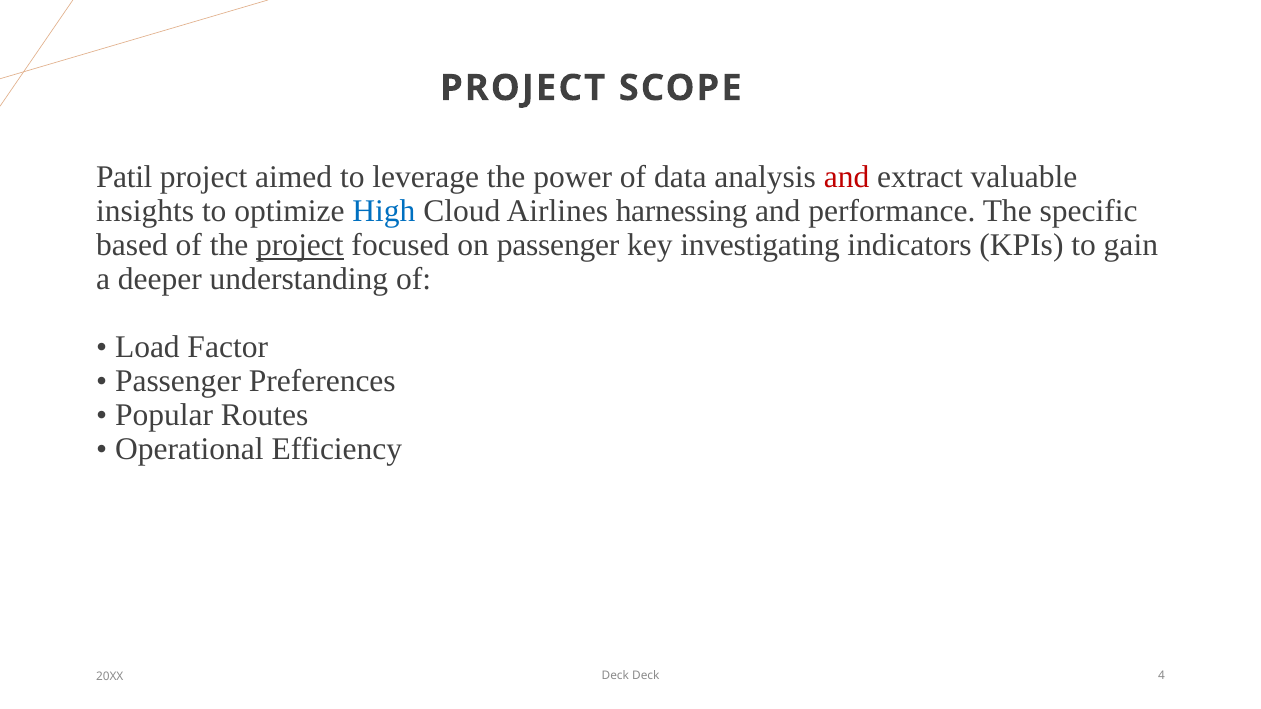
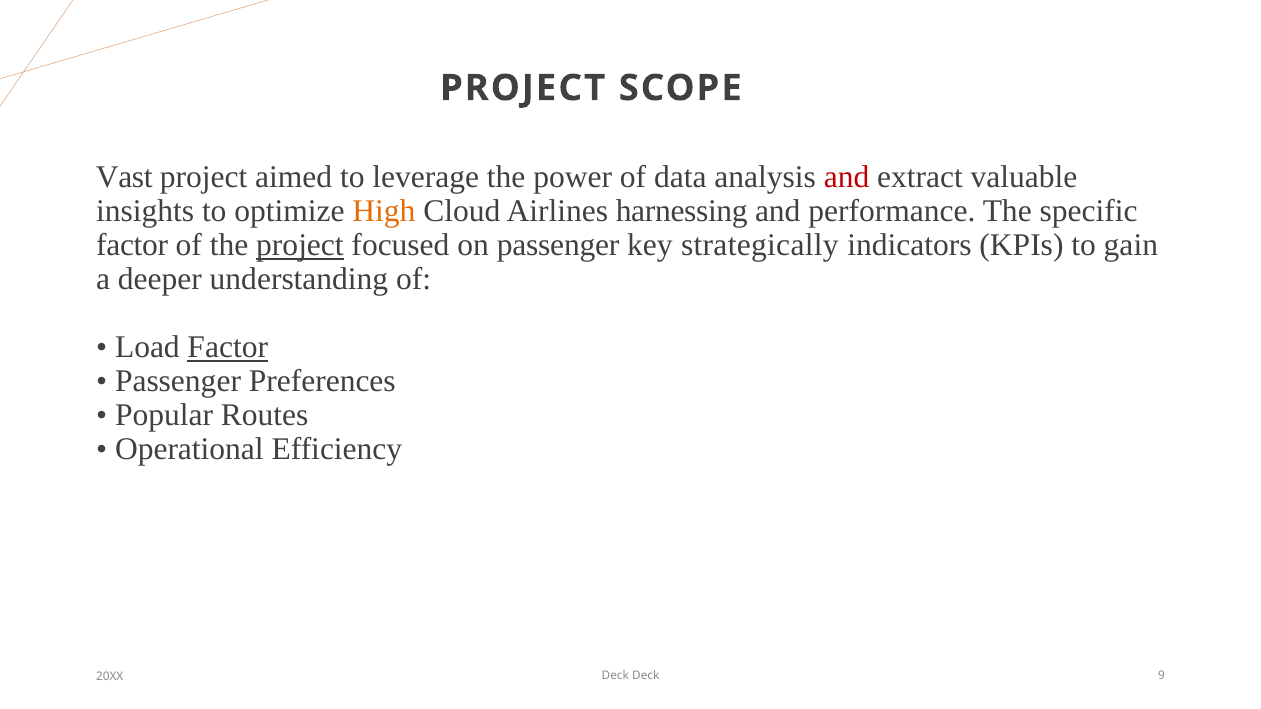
Patil: Patil -> Vast
High colour: blue -> orange
based at (132, 246): based -> factor
investigating: investigating -> strategically
Factor at (228, 348) underline: none -> present
4: 4 -> 9
